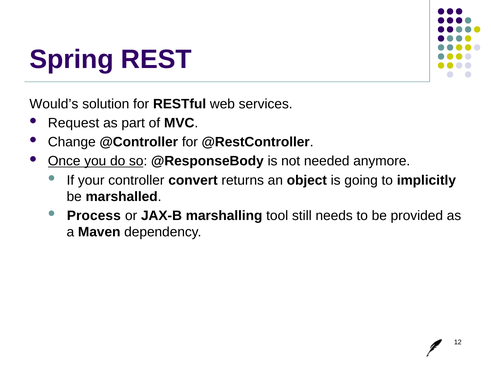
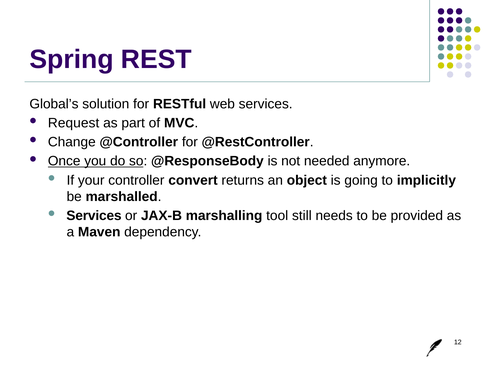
Would’s: Would’s -> Global’s
Process at (94, 216): Process -> Services
